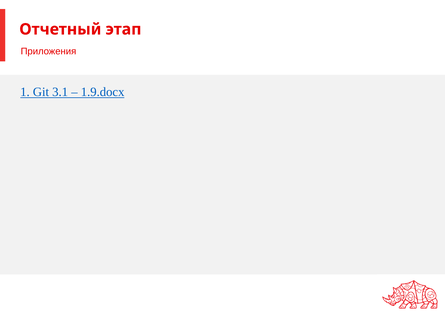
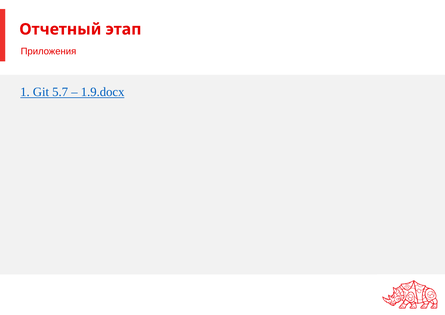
3.1: 3.1 -> 5.7
